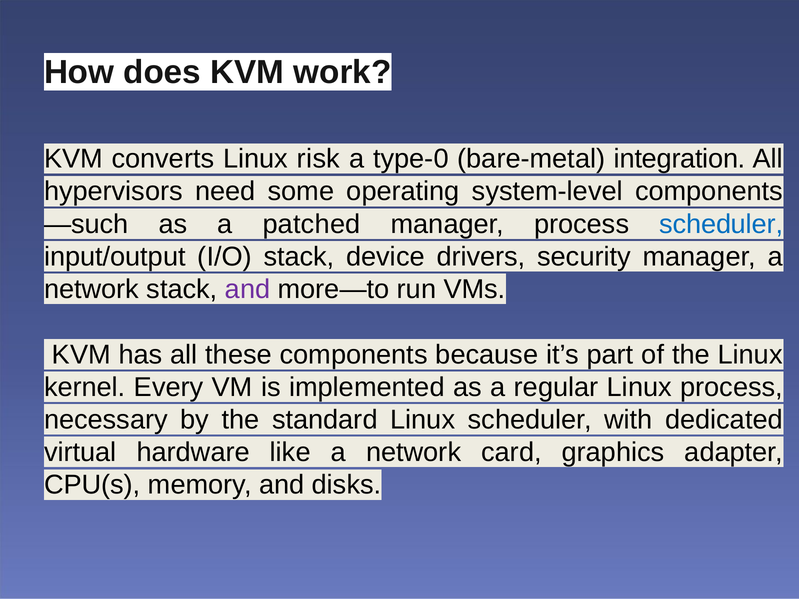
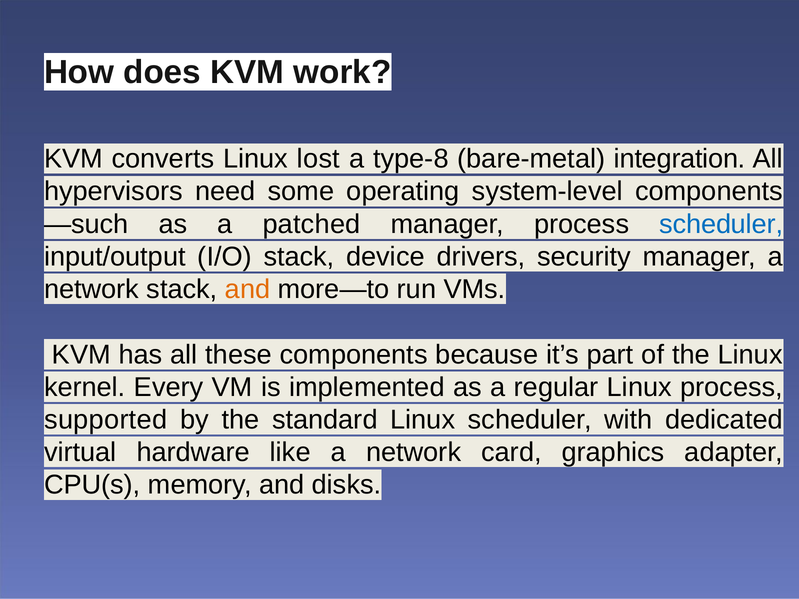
risk: risk -> lost
type-0: type-0 -> type-8
and at (248, 289) colour: purple -> orange
necessary: necessary -> supported
